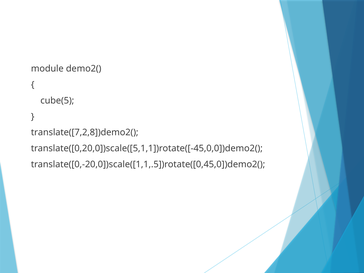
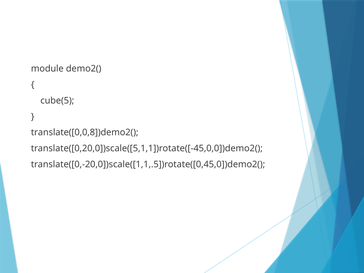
translate([7,2,8])demo2(: translate([7,2,8])demo2( -> translate([0,0,8])demo2(
